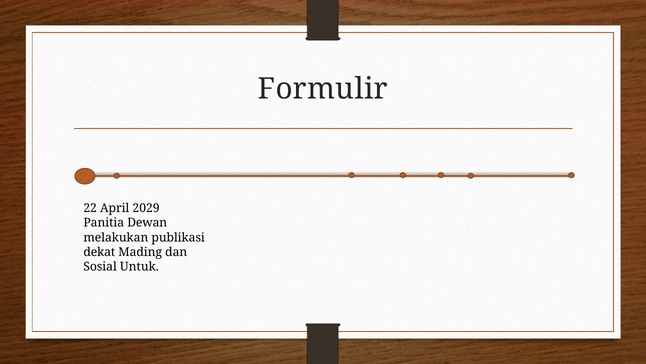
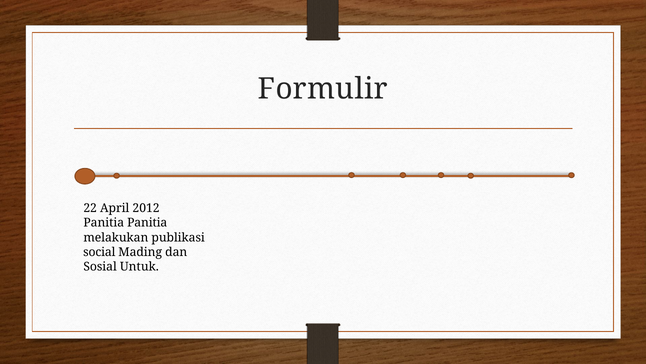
2029: 2029 -> 2012
Panitia Dewan: Dewan -> Panitia
dekat: dekat -> social
